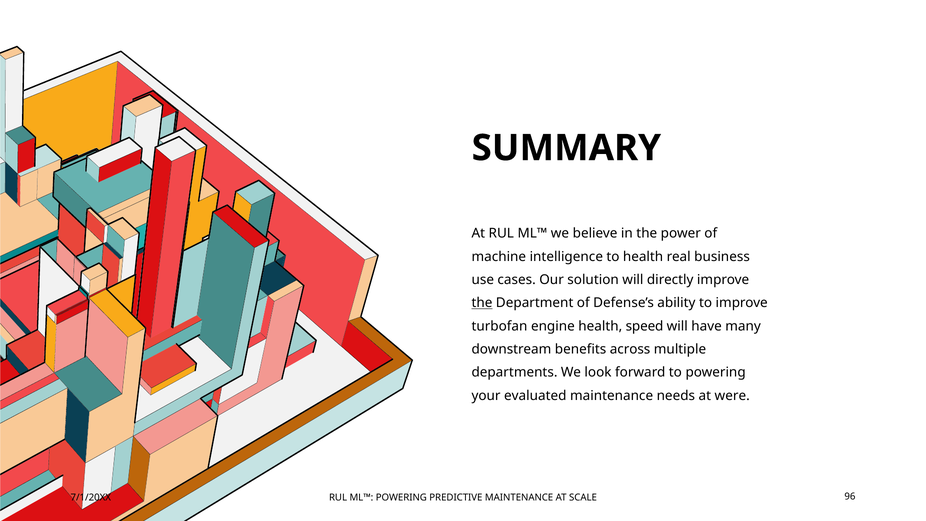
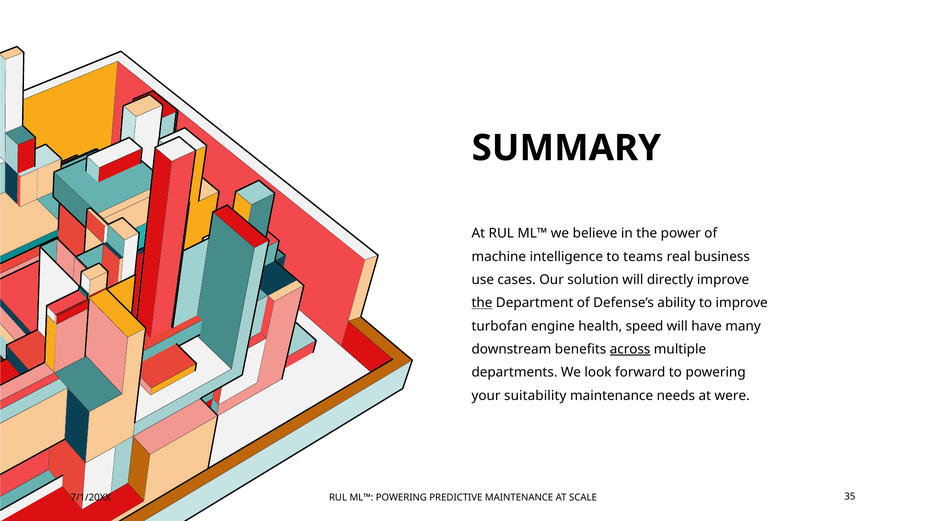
to health: health -> teams
across underline: none -> present
evaluated: evaluated -> suitability
96: 96 -> 35
